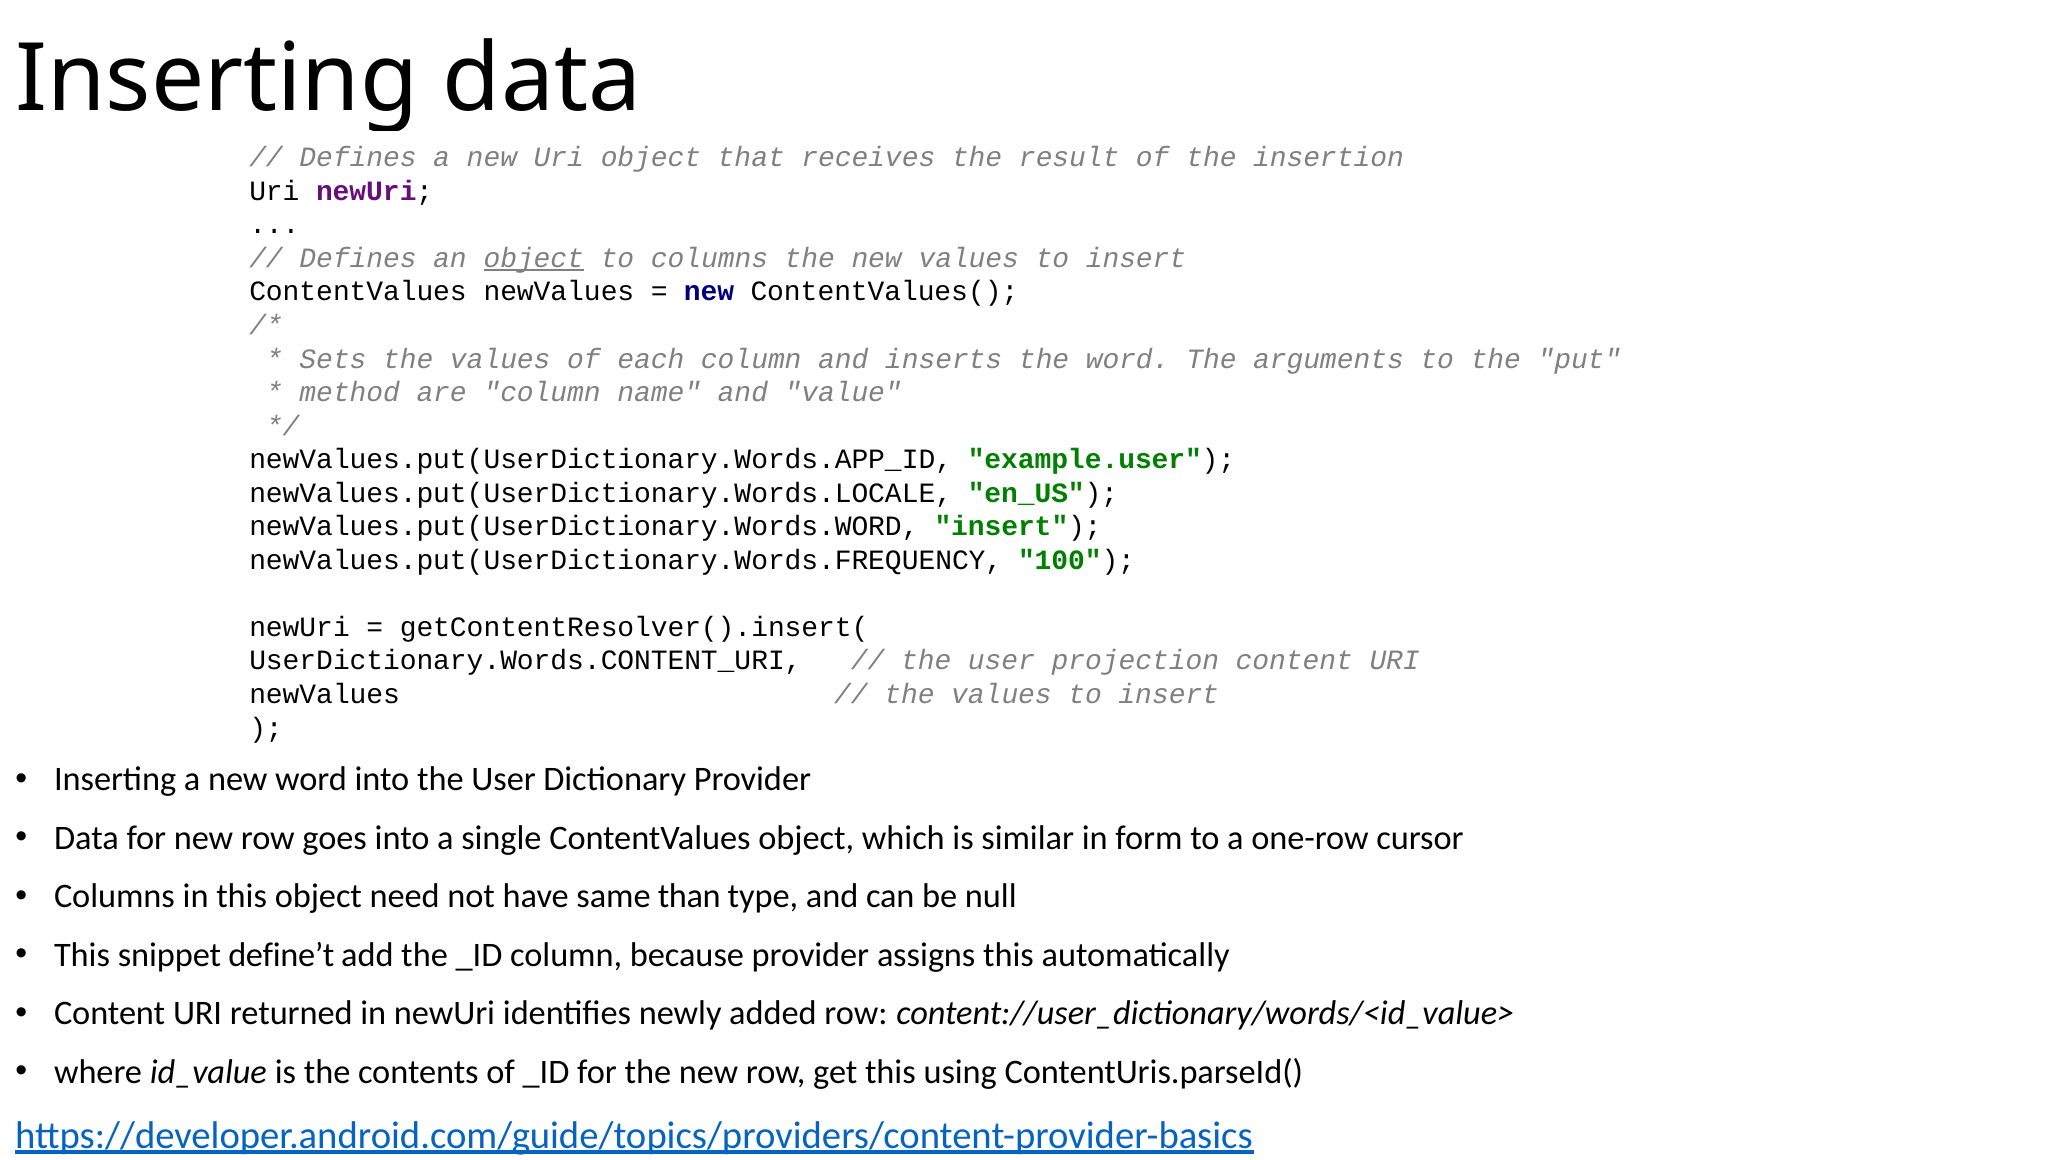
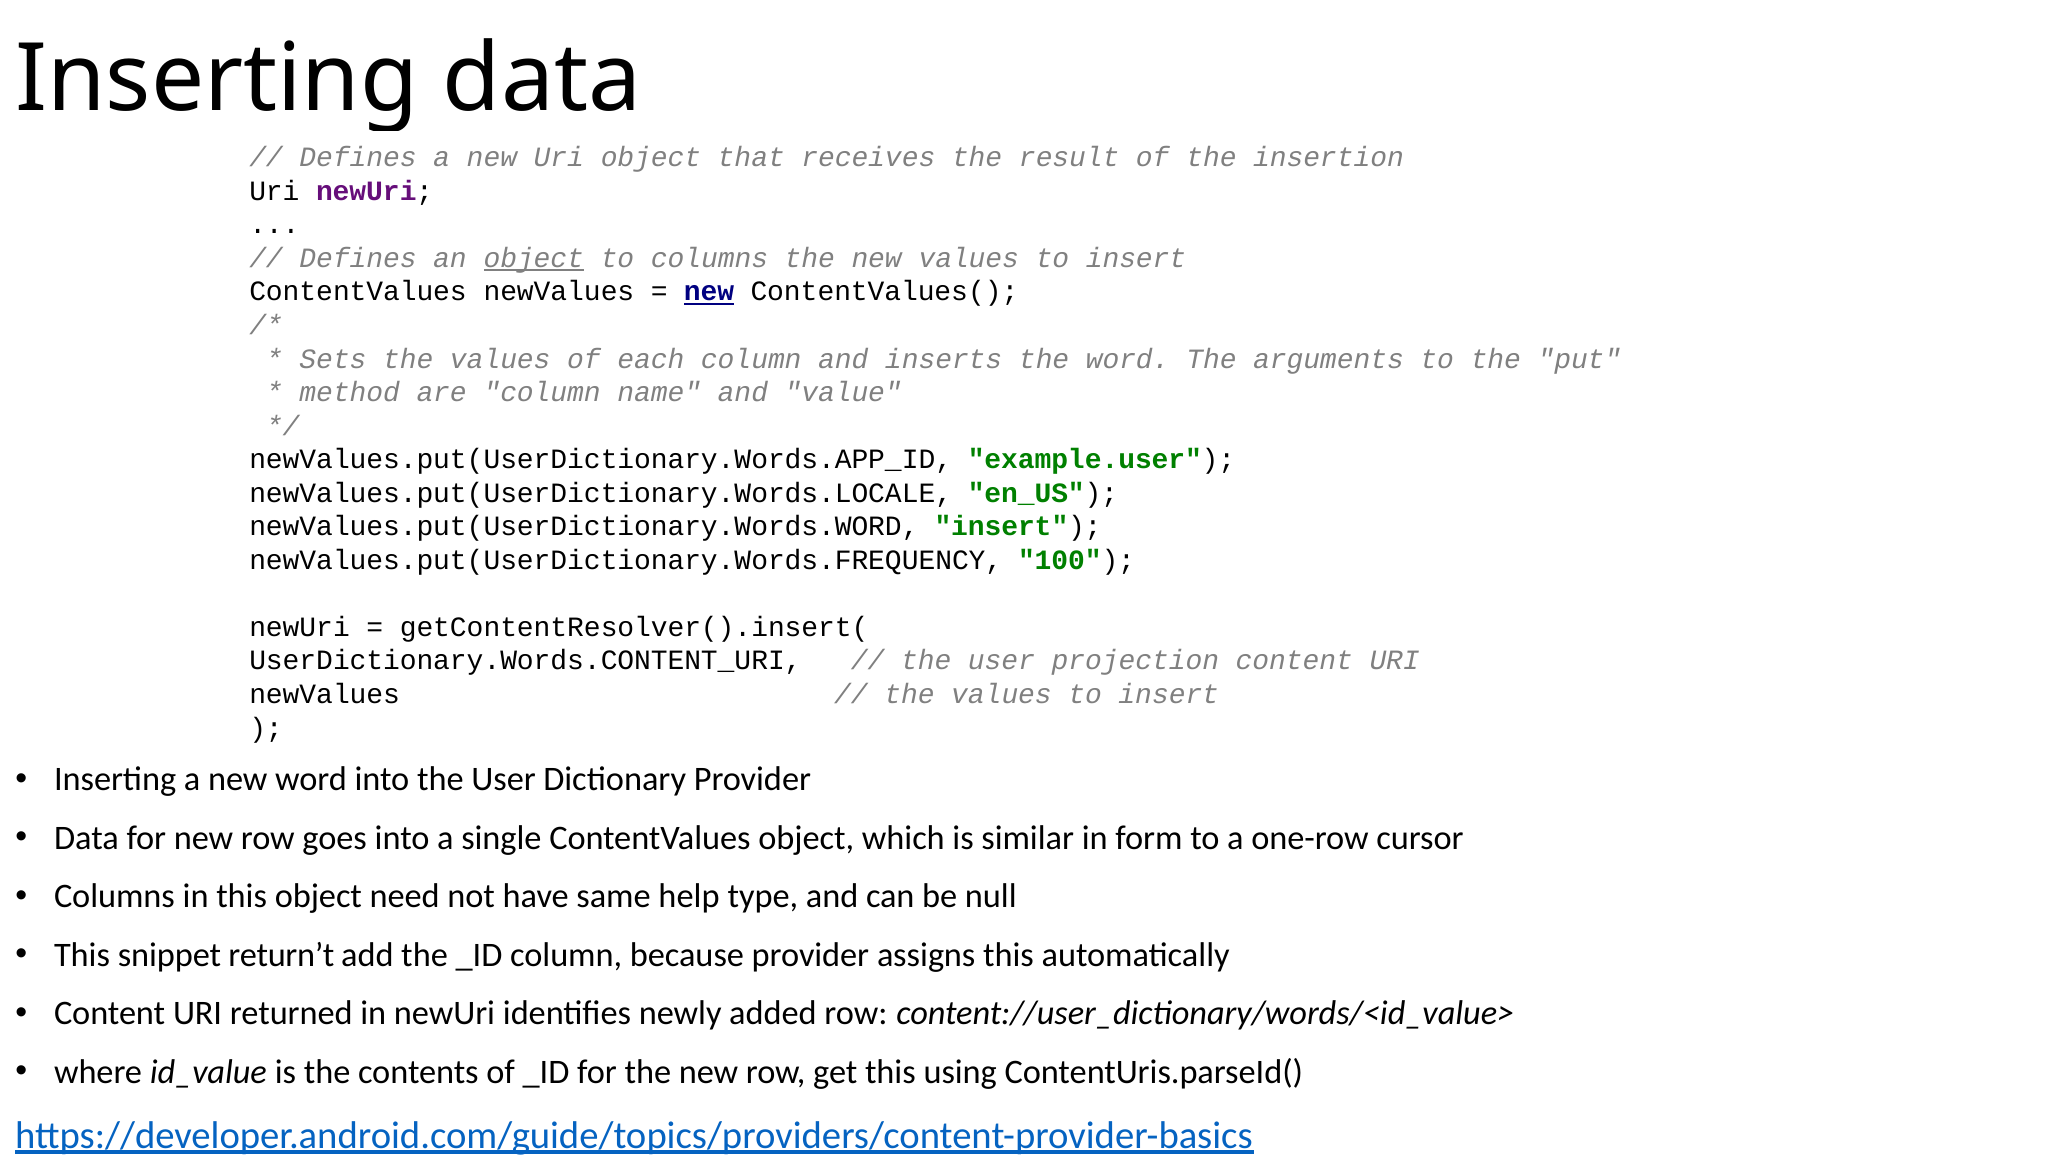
new at (709, 292) underline: none -> present
than: than -> help
define’t: define’t -> return’t
